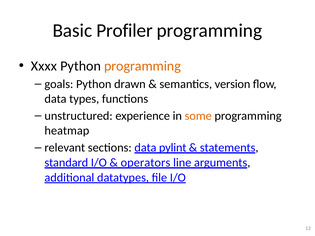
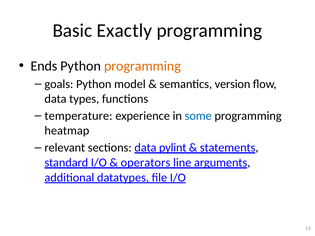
Profiler: Profiler -> Exactly
Xxxx: Xxxx -> Ends
drawn: drawn -> model
unstructured: unstructured -> temperature
some colour: orange -> blue
